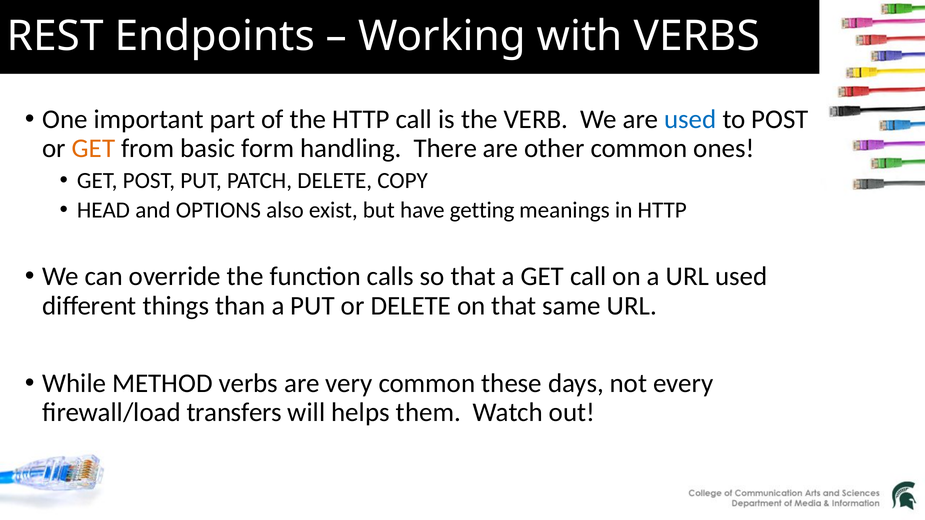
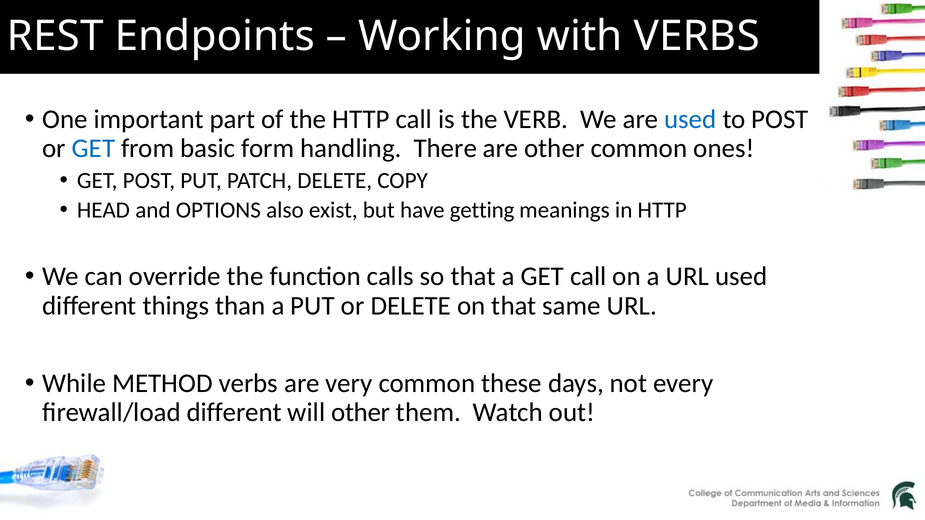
GET at (94, 149) colour: orange -> blue
firewall/load transfers: transfers -> different
will helps: helps -> other
